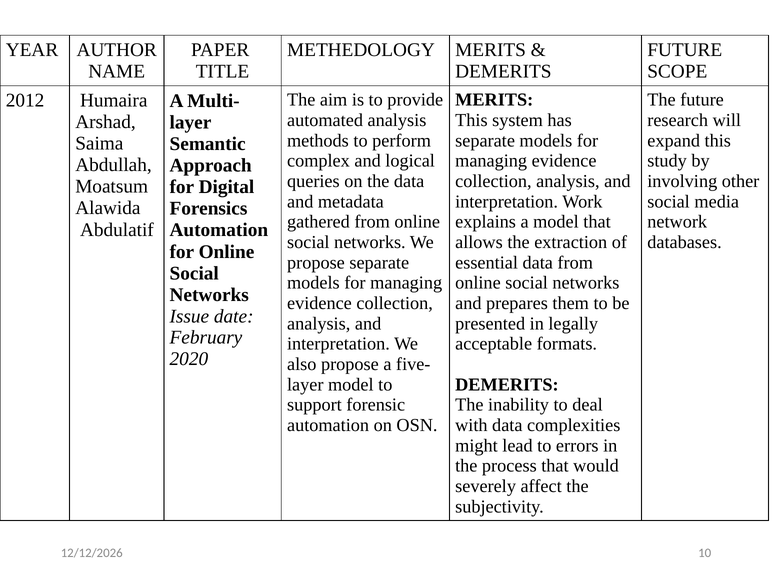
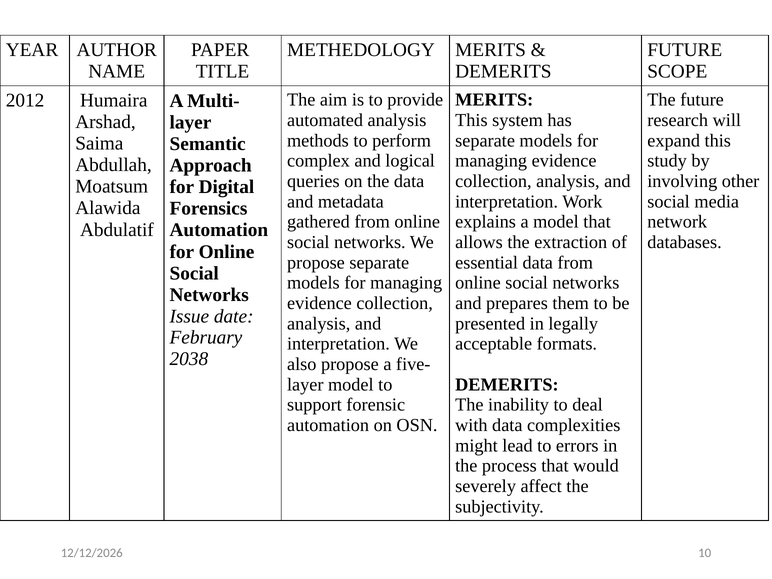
2020: 2020 -> 2038
